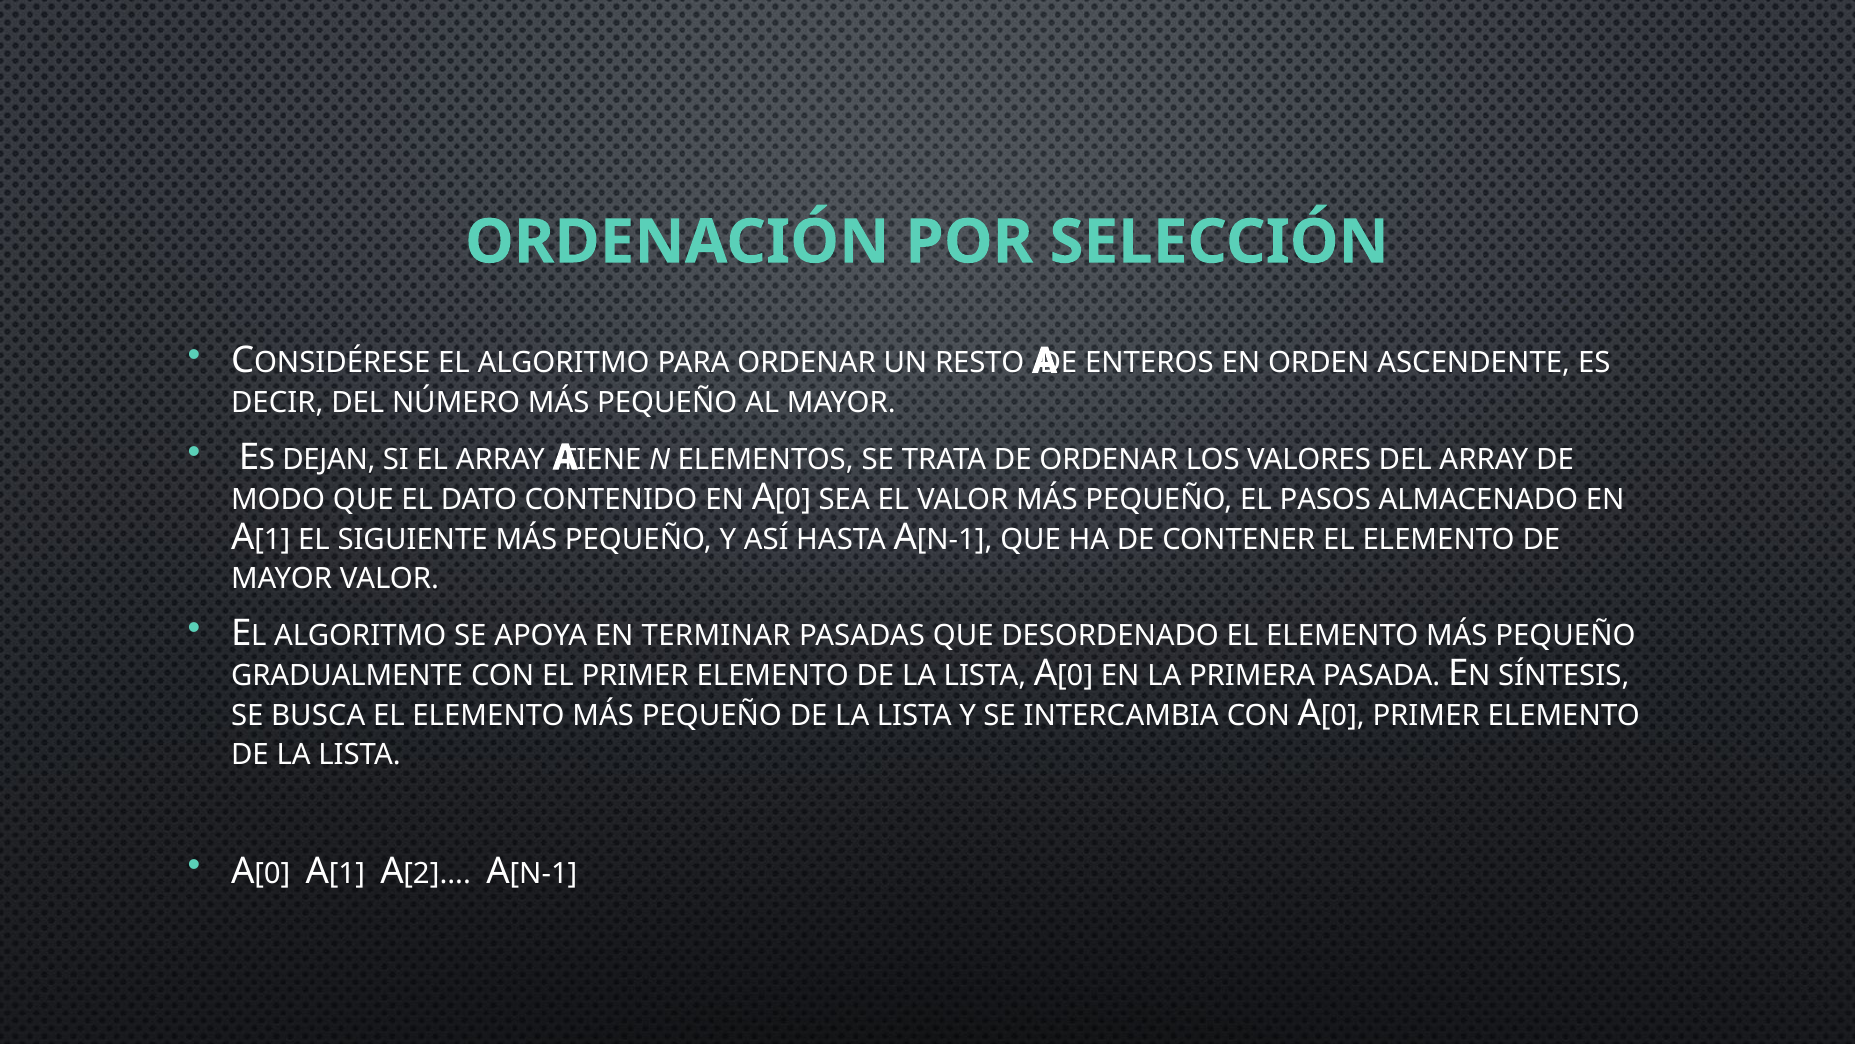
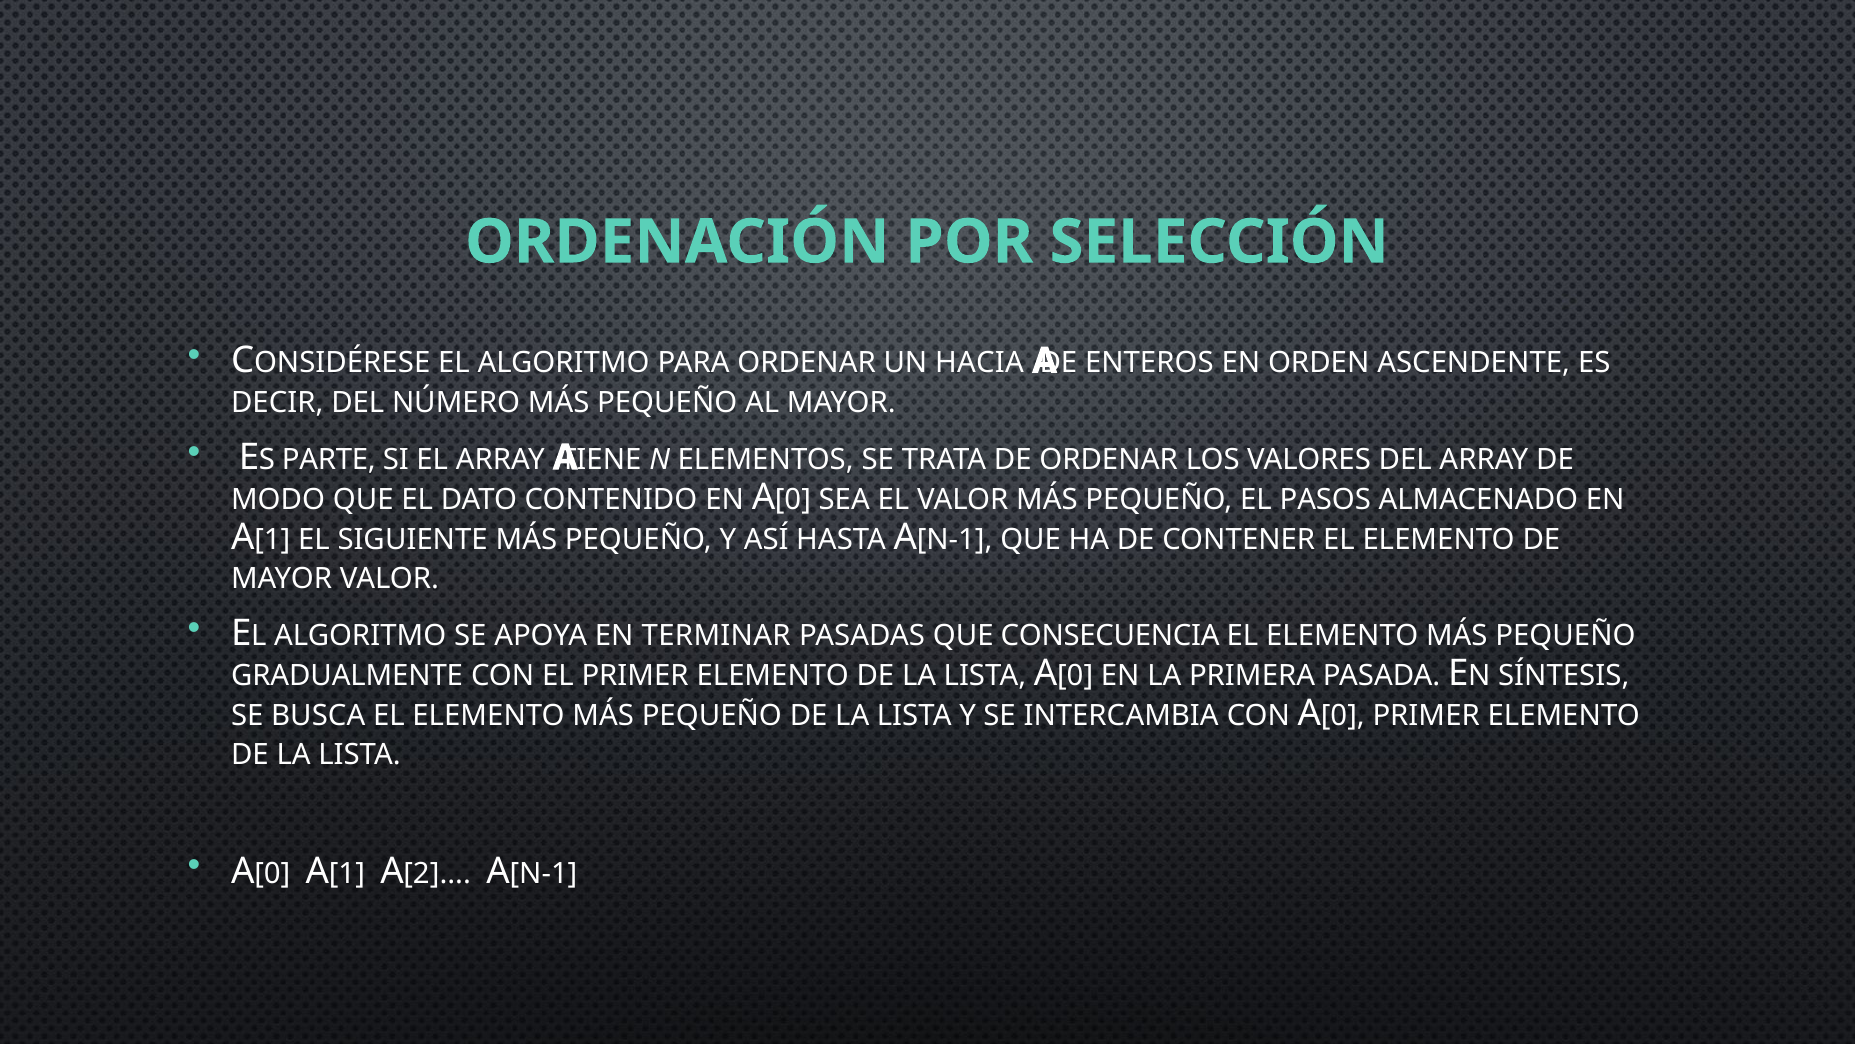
RESTO: RESTO -> HACIA
DEJAN: DEJAN -> PARTE
DESORDENADO: DESORDENADO -> CONSECUENCIA
